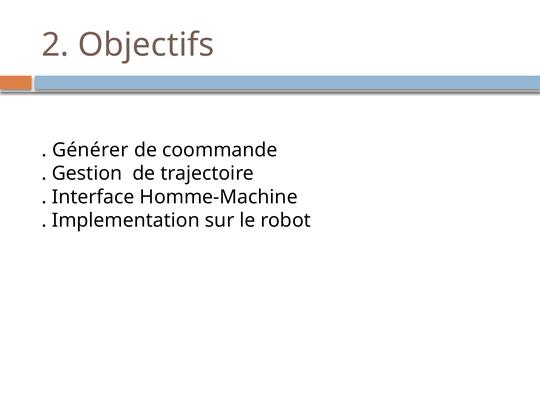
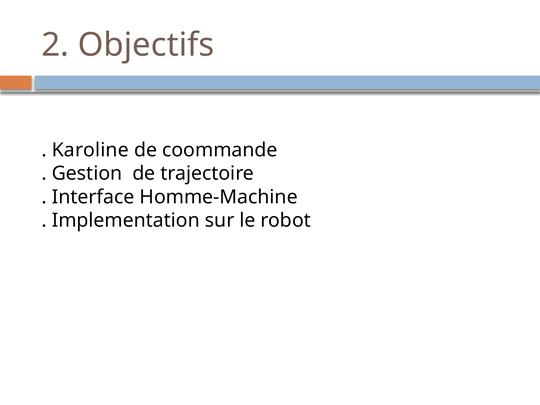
Générer: Générer -> Karoline
